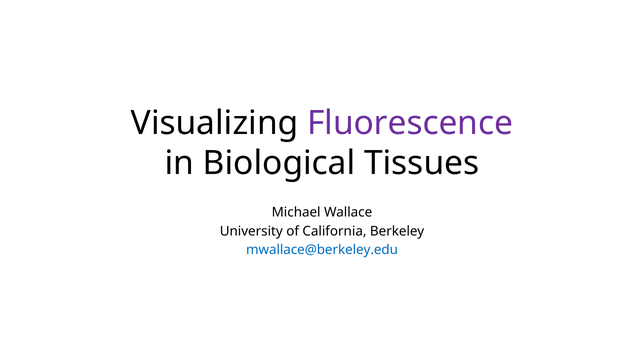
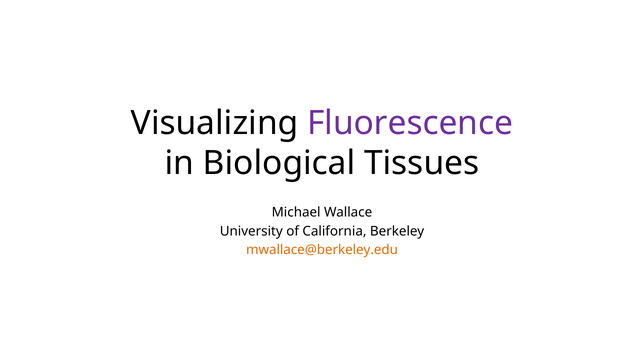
mwallace@berkeley.edu colour: blue -> orange
